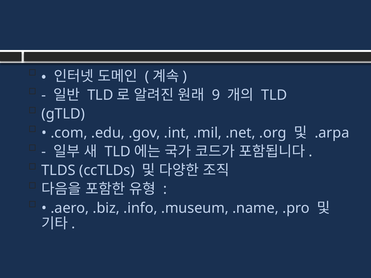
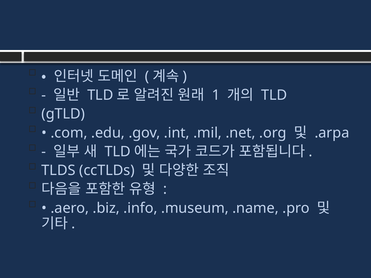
9: 9 -> 1
